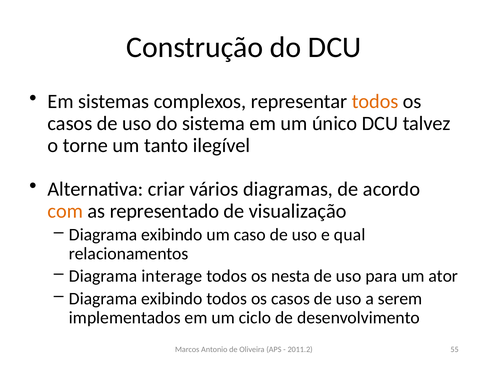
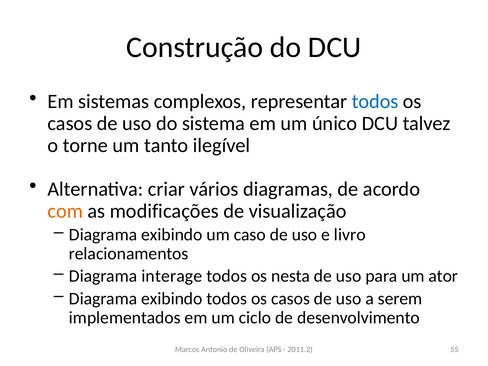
todos at (375, 101) colour: orange -> blue
representado: representado -> modificações
qual: qual -> livro
